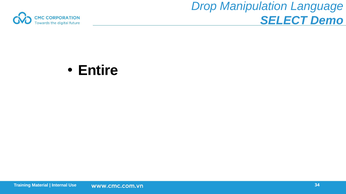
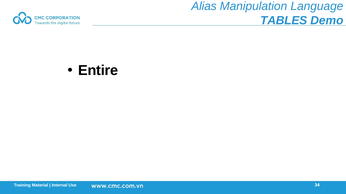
Drop: Drop -> Alias
SELECT: SELECT -> TABLES
